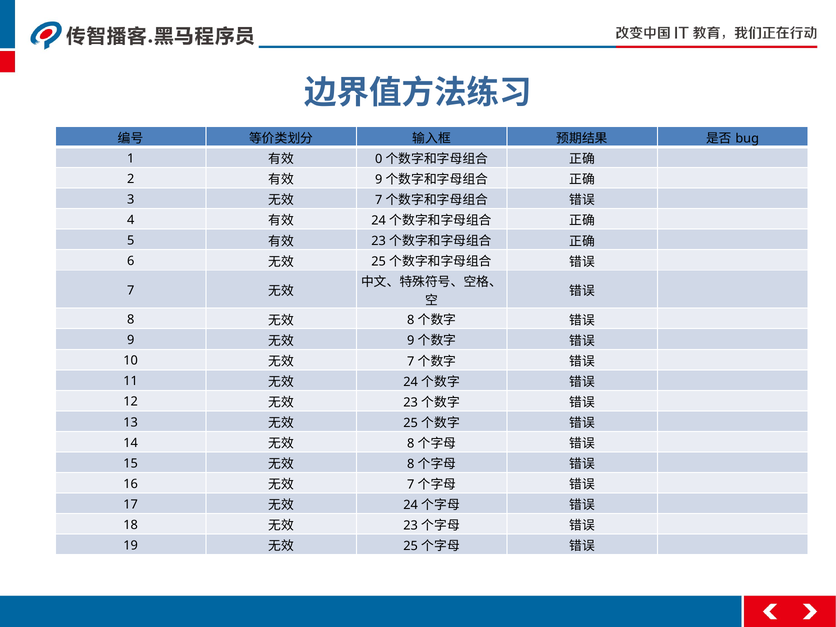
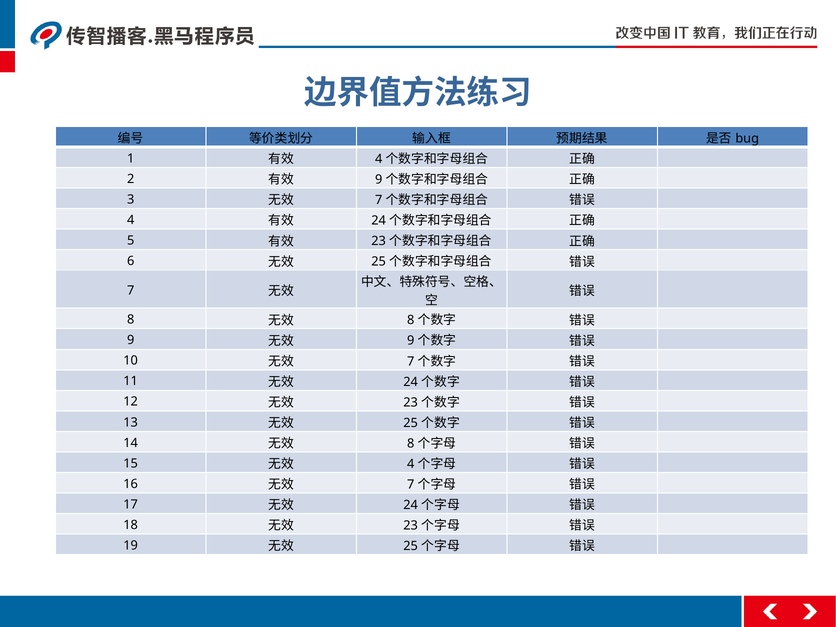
0 at (379, 159): 0 -> 4
8 at (411, 464): 8 -> 4
